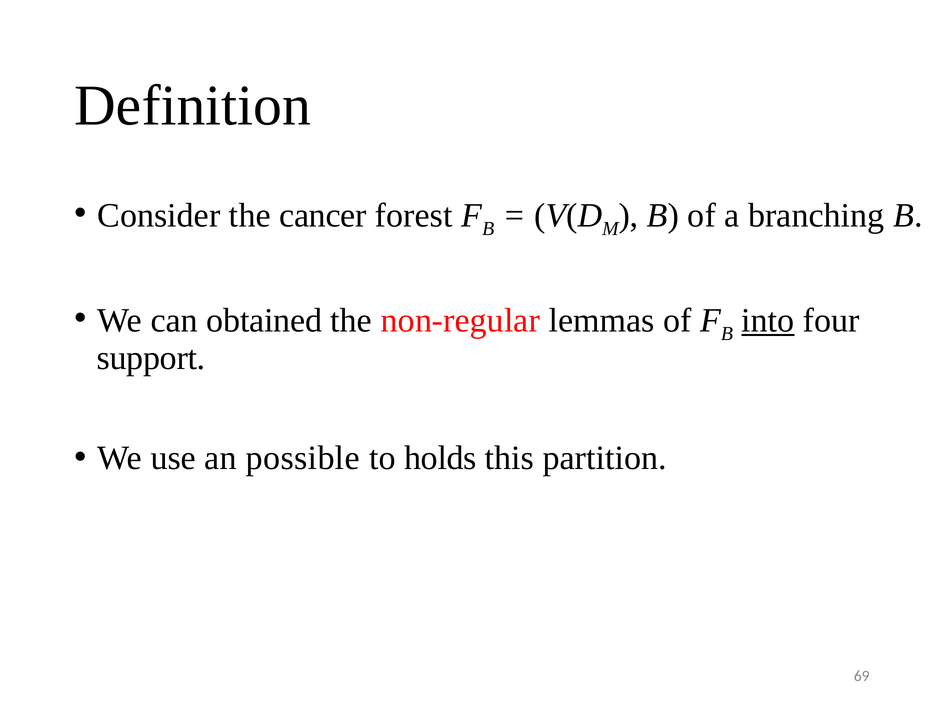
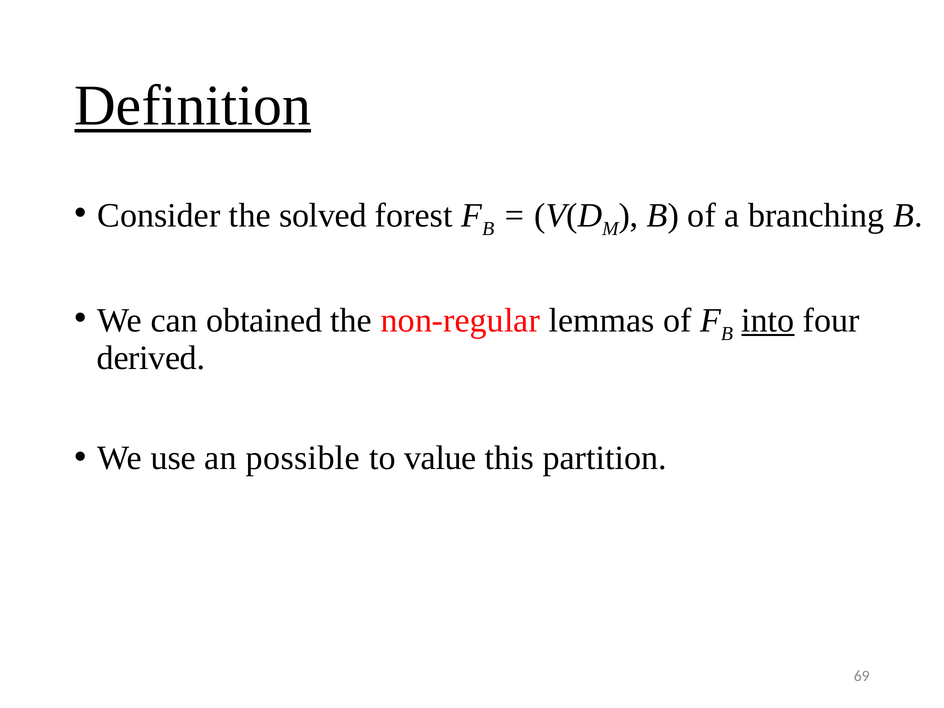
Definition underline: none -> present
cancer: cancer -> solved
support: support -> derived
holds: holds -> value
